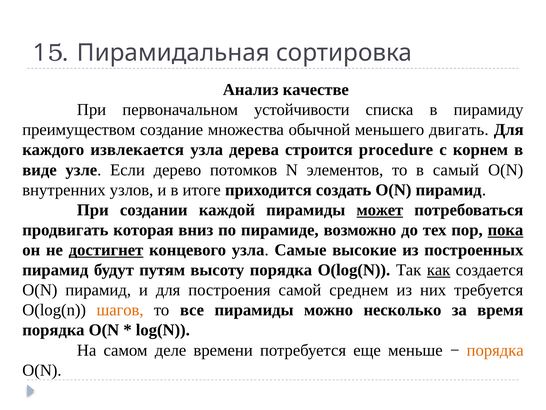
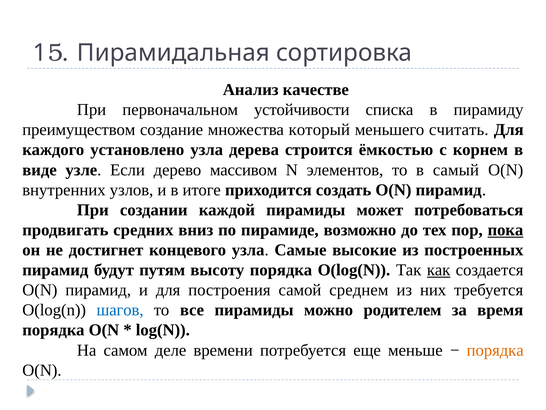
обычной: обычной -> который
двигать: двигать -> считать
извлекается: извлекается -> установлено
procedure: procedure -> ёмкостью
потомков: потомков -> массивом
может underline: present -> none
которая: которая -> средних
достигнет underline: present -> none
шагов colour: orange -> blue
несколько: несколько -> родителем
